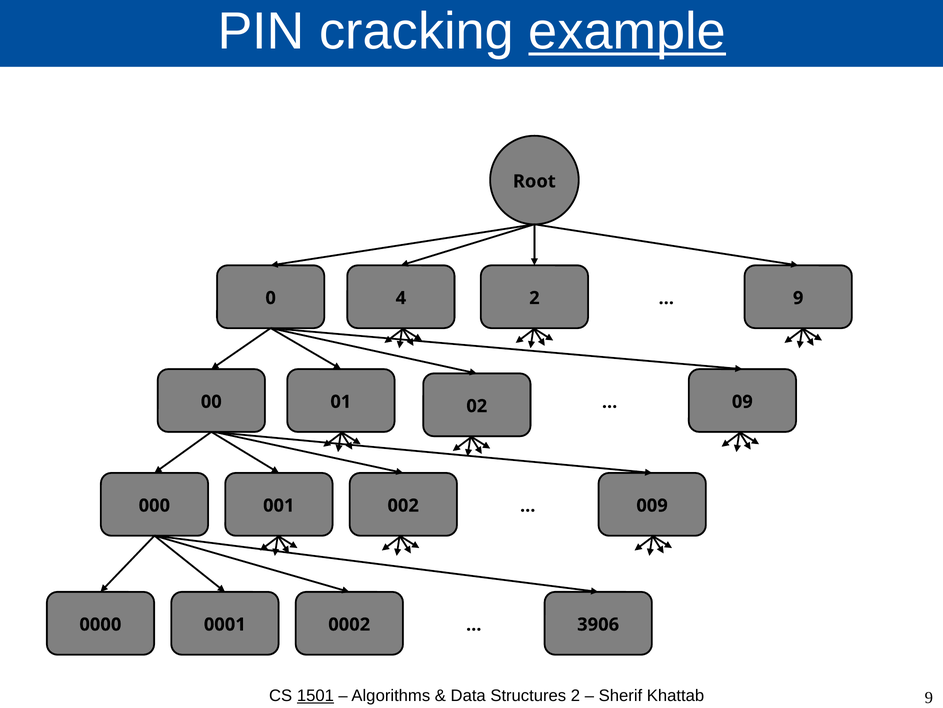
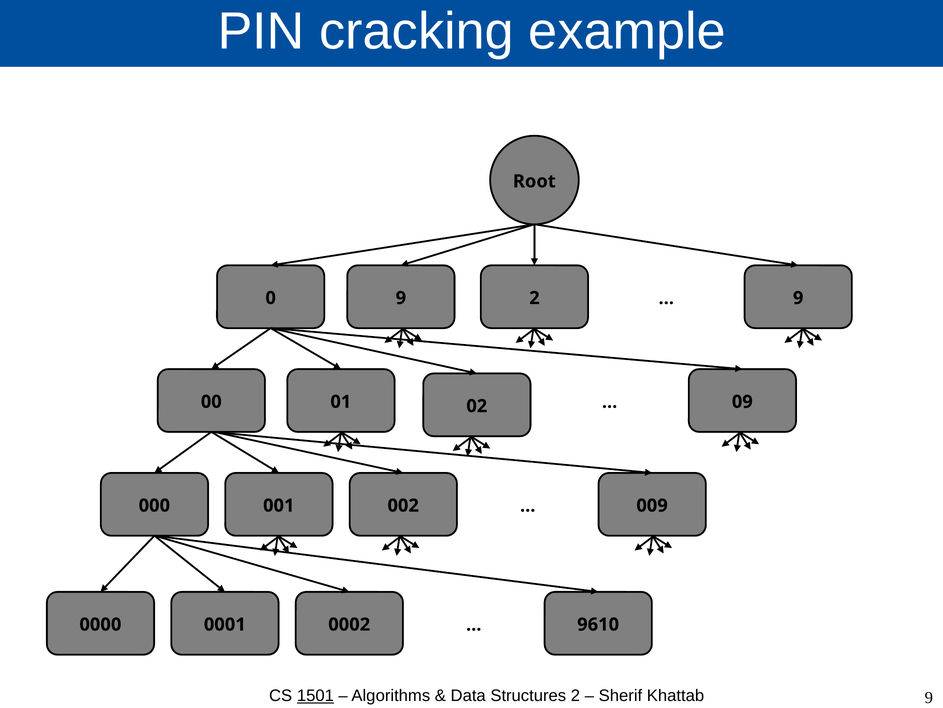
example underline: present -> none
0 4: 4 -> 9
3906: 3906 -> 9610
